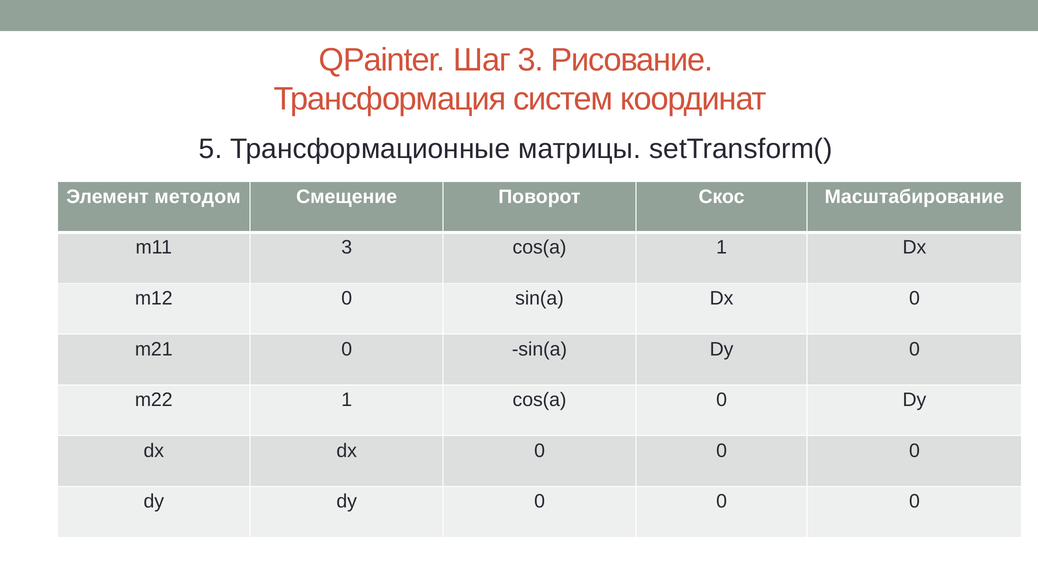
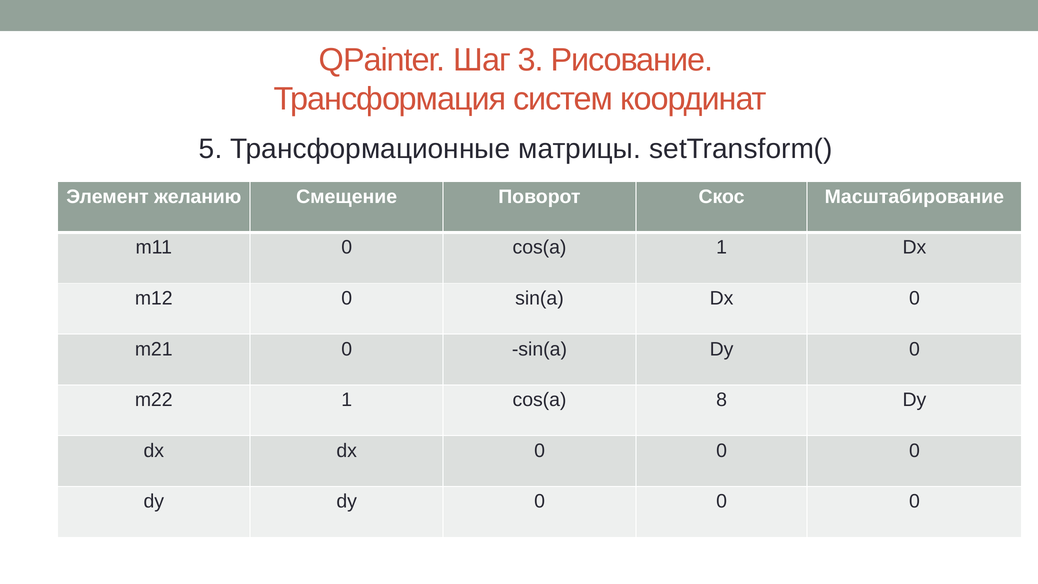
методом: методом -> желанию
m11 3: 3 -> 0
cos(a 0: 0 -> 8
